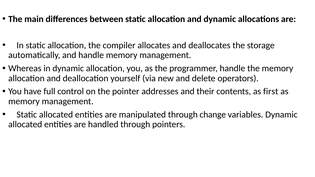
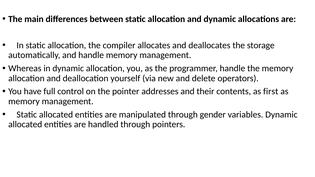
change: change -> gender
